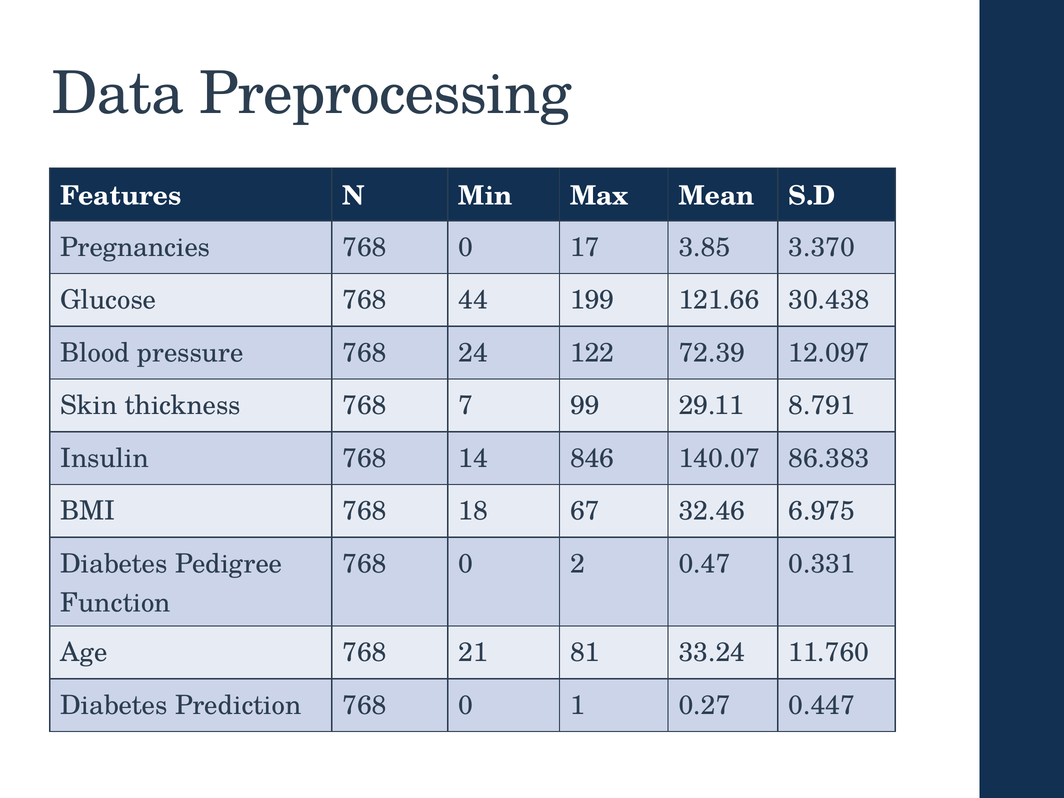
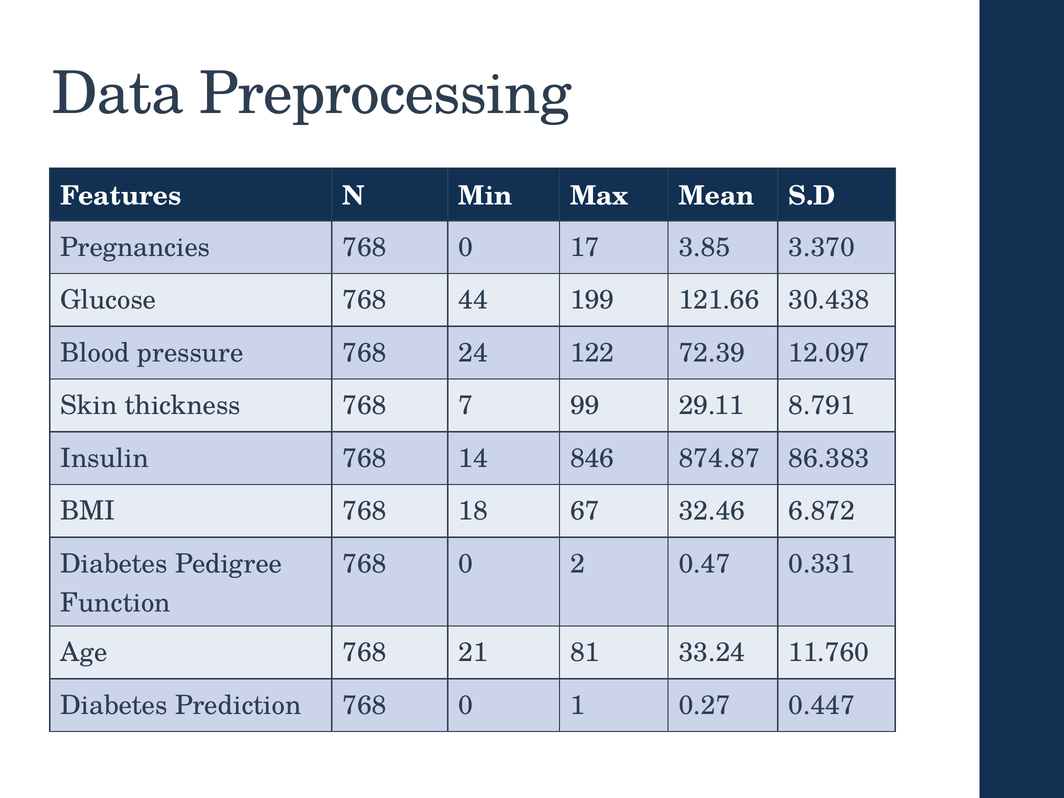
140.07: 140.07 -> 874.87
6.975: 6.975 -> 6.872
